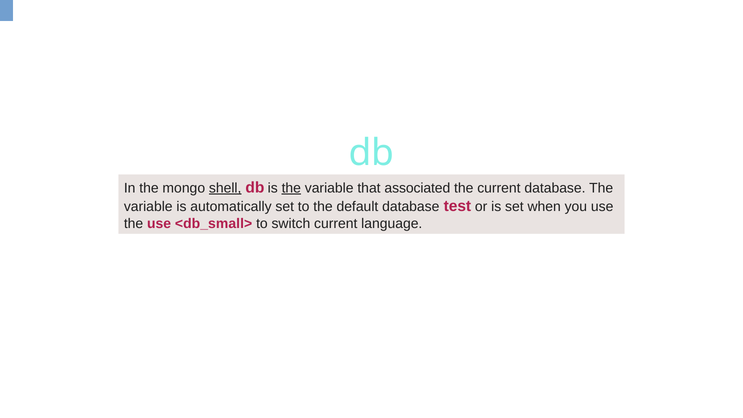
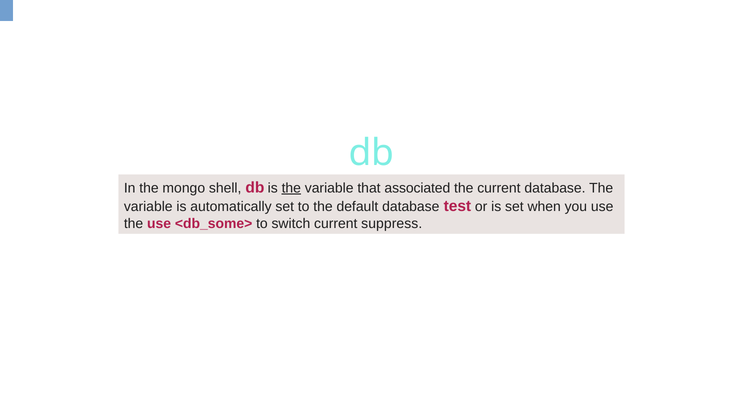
shell underline: present -> none
<db_small>: <db_small> -> <db_some>
language: language -> suppress
